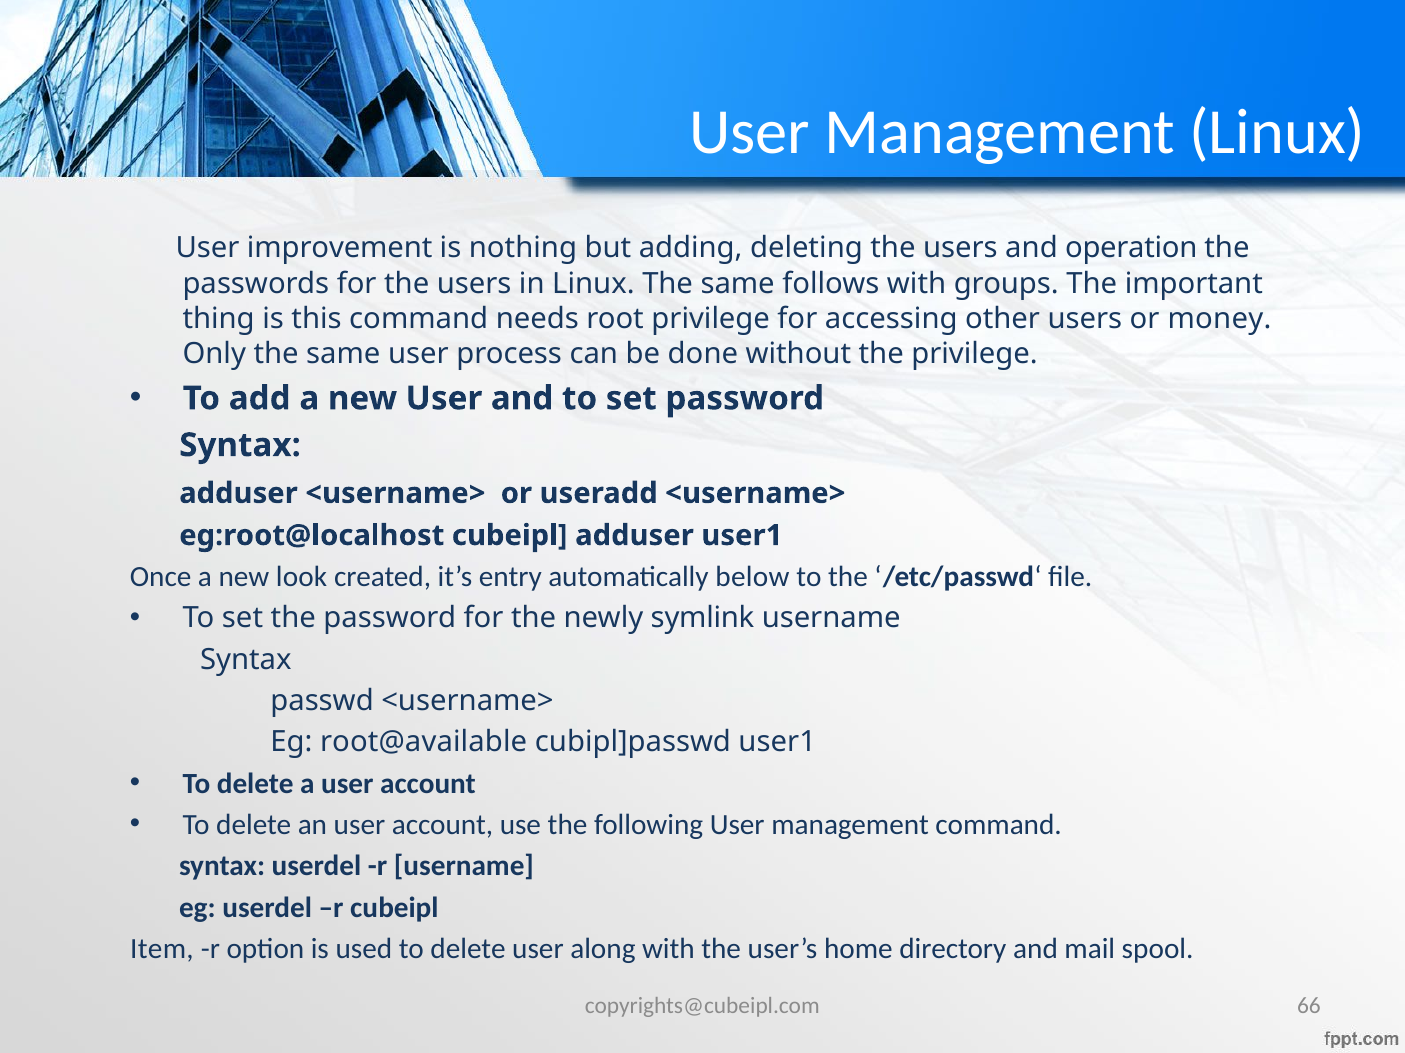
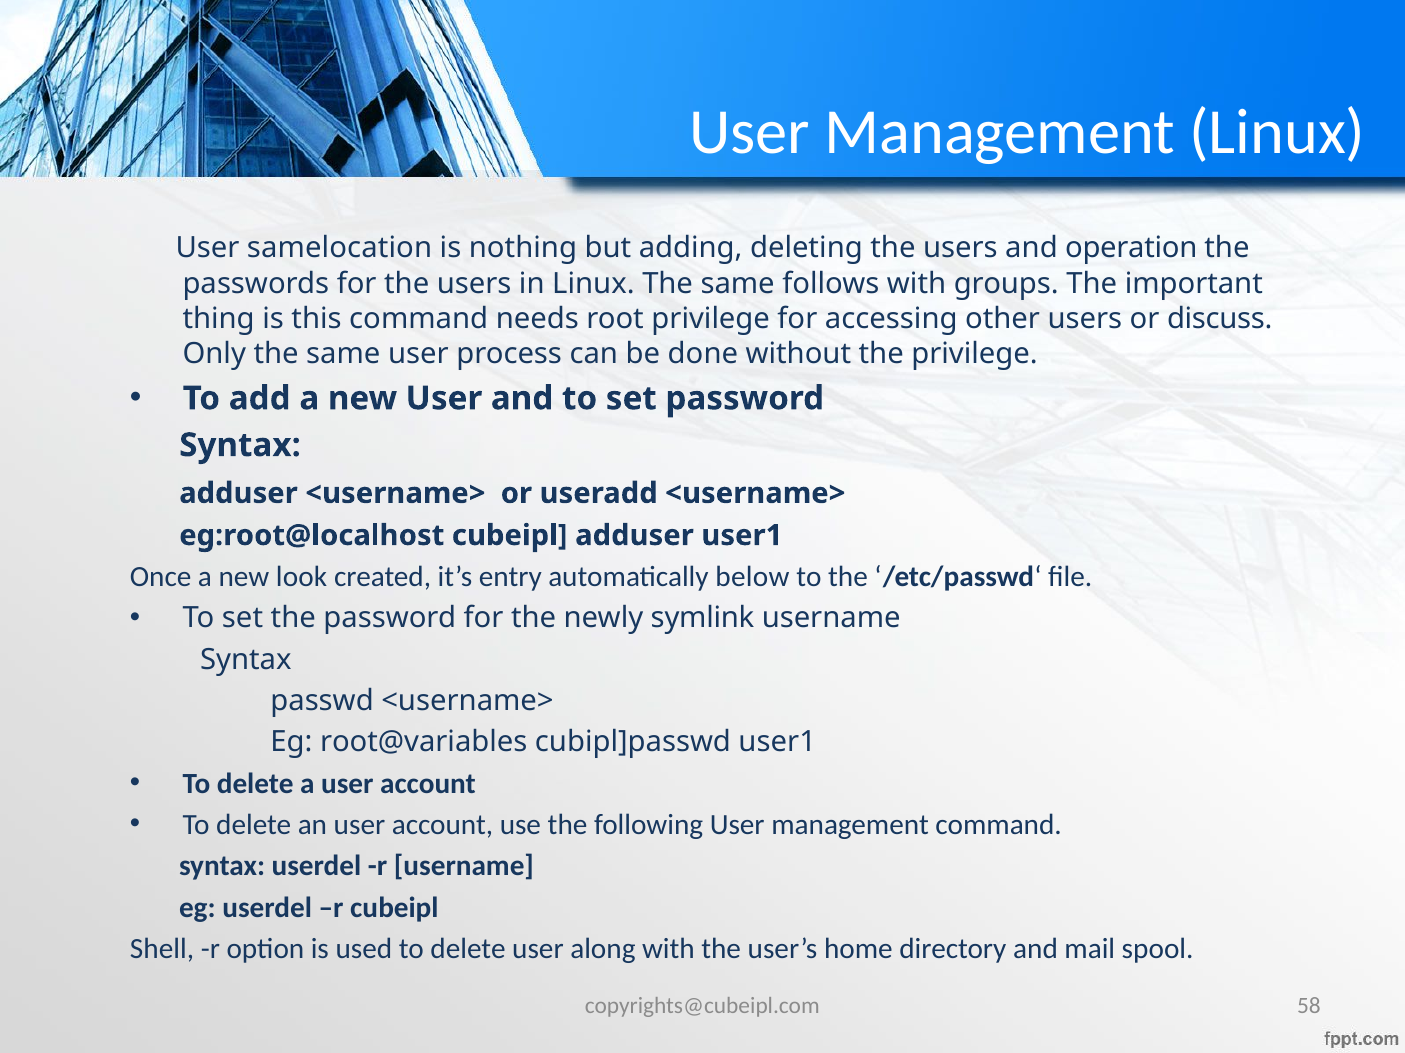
improvement: improvement -> samelocation
money: money -> discuss
root@available: root@available -> root@variables
Item: Item -> Shell
66: 66 -> 58
